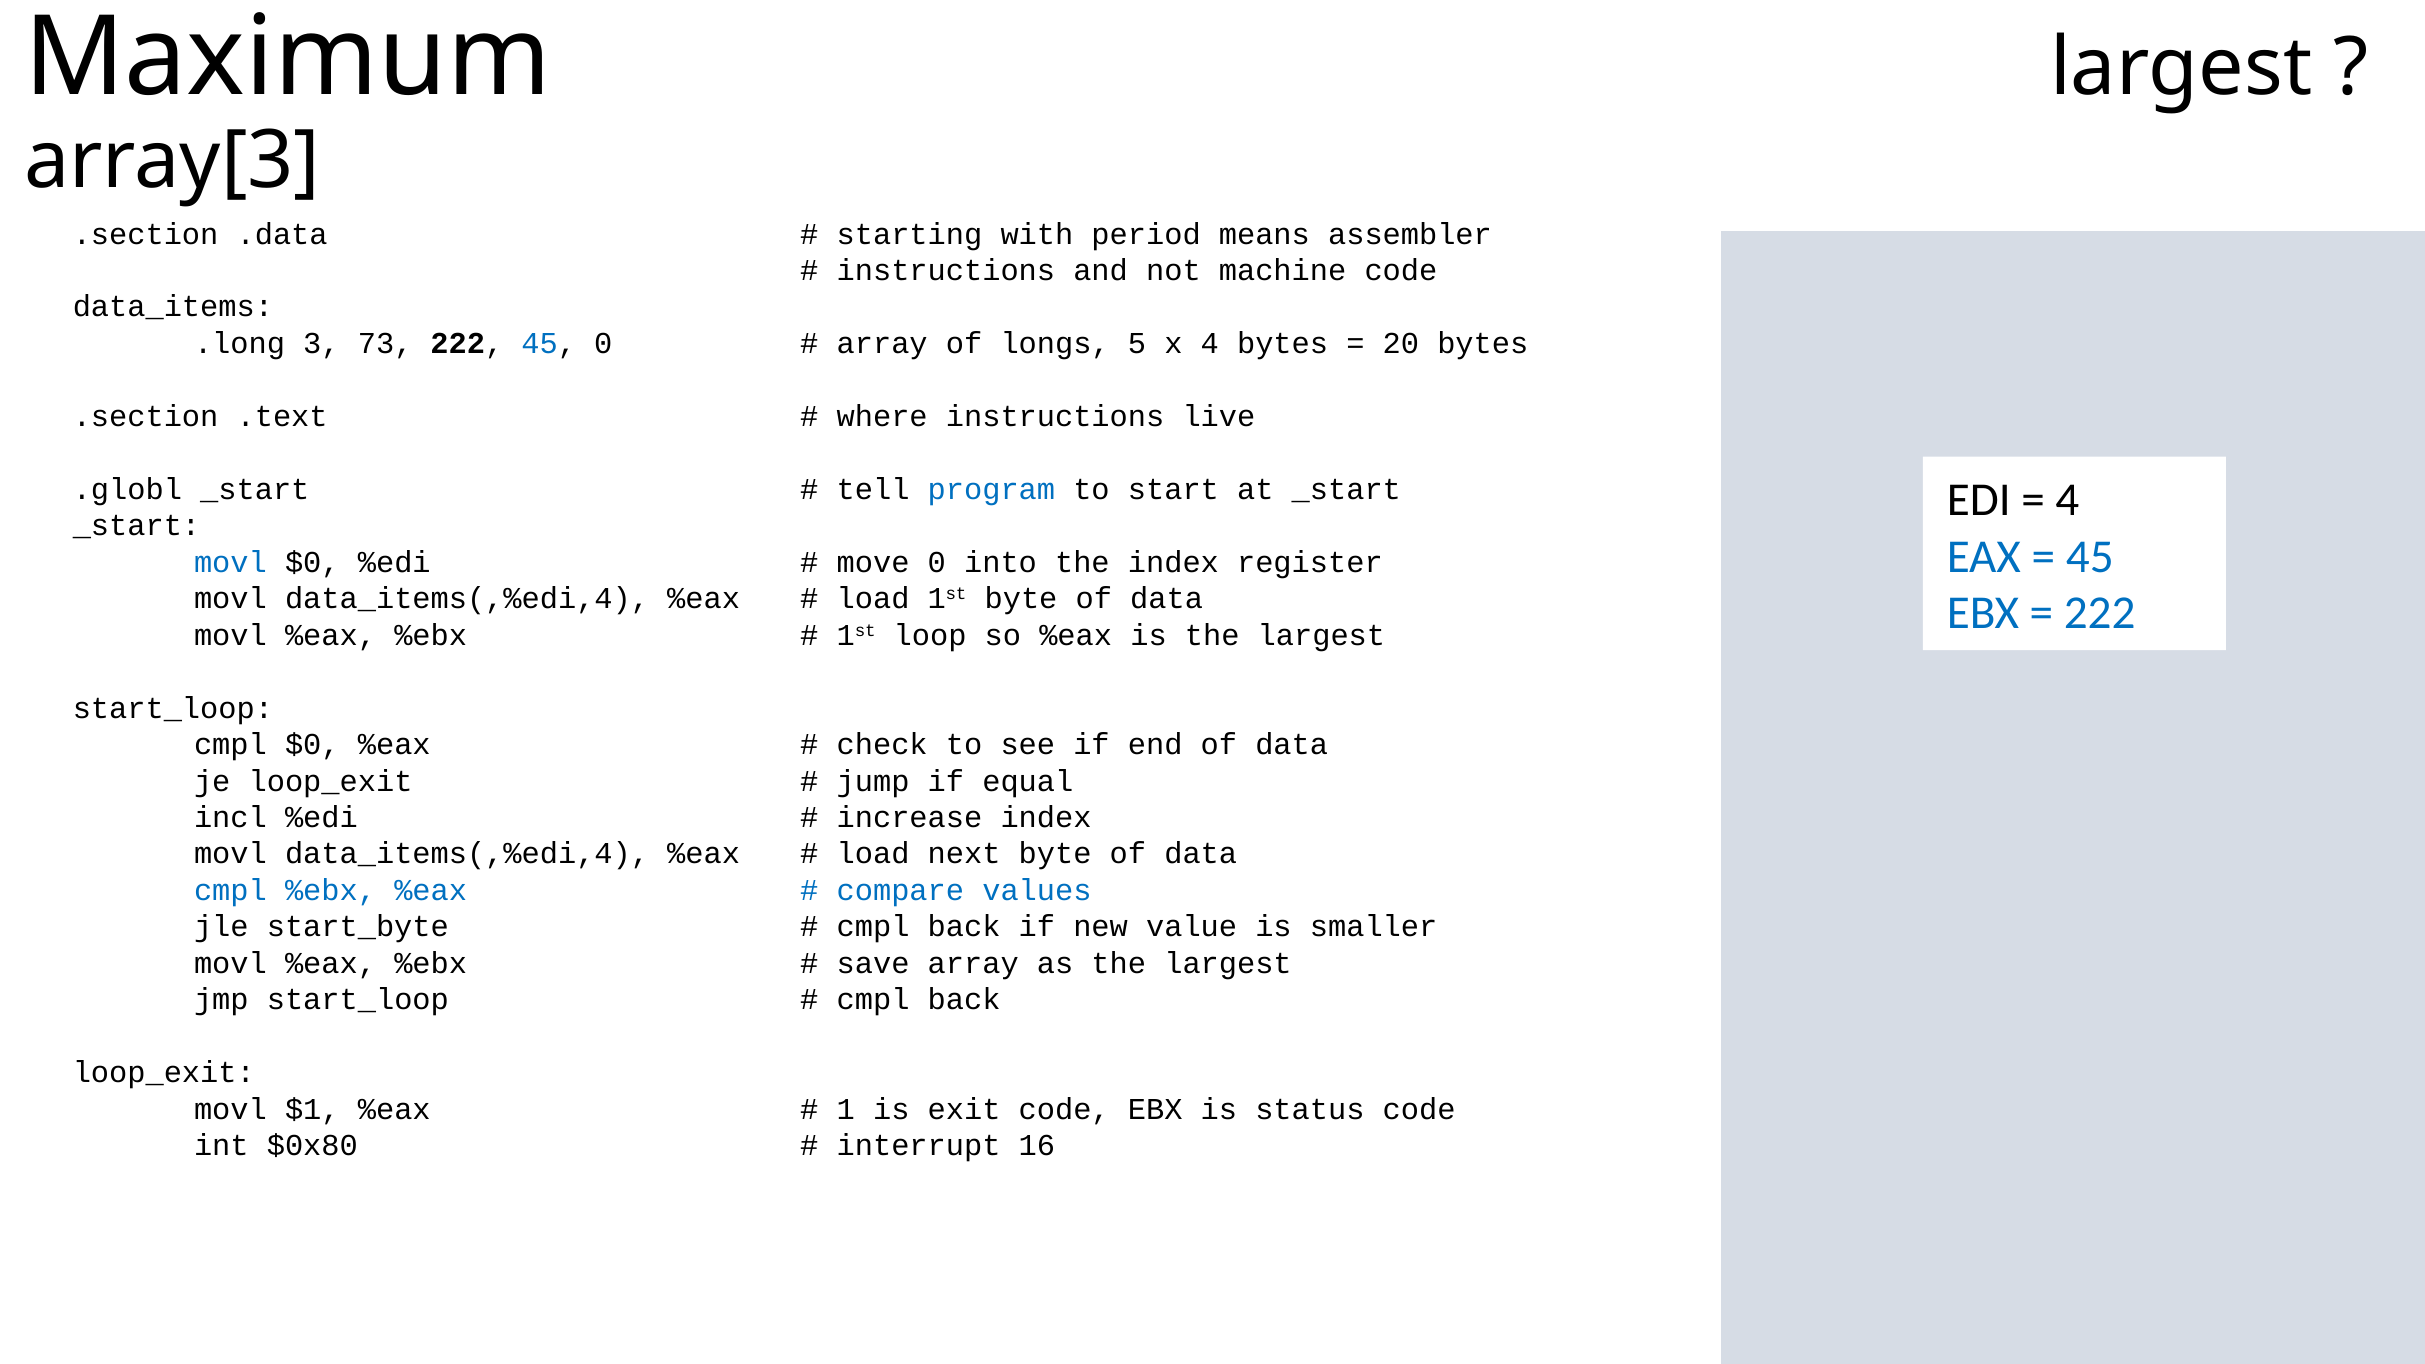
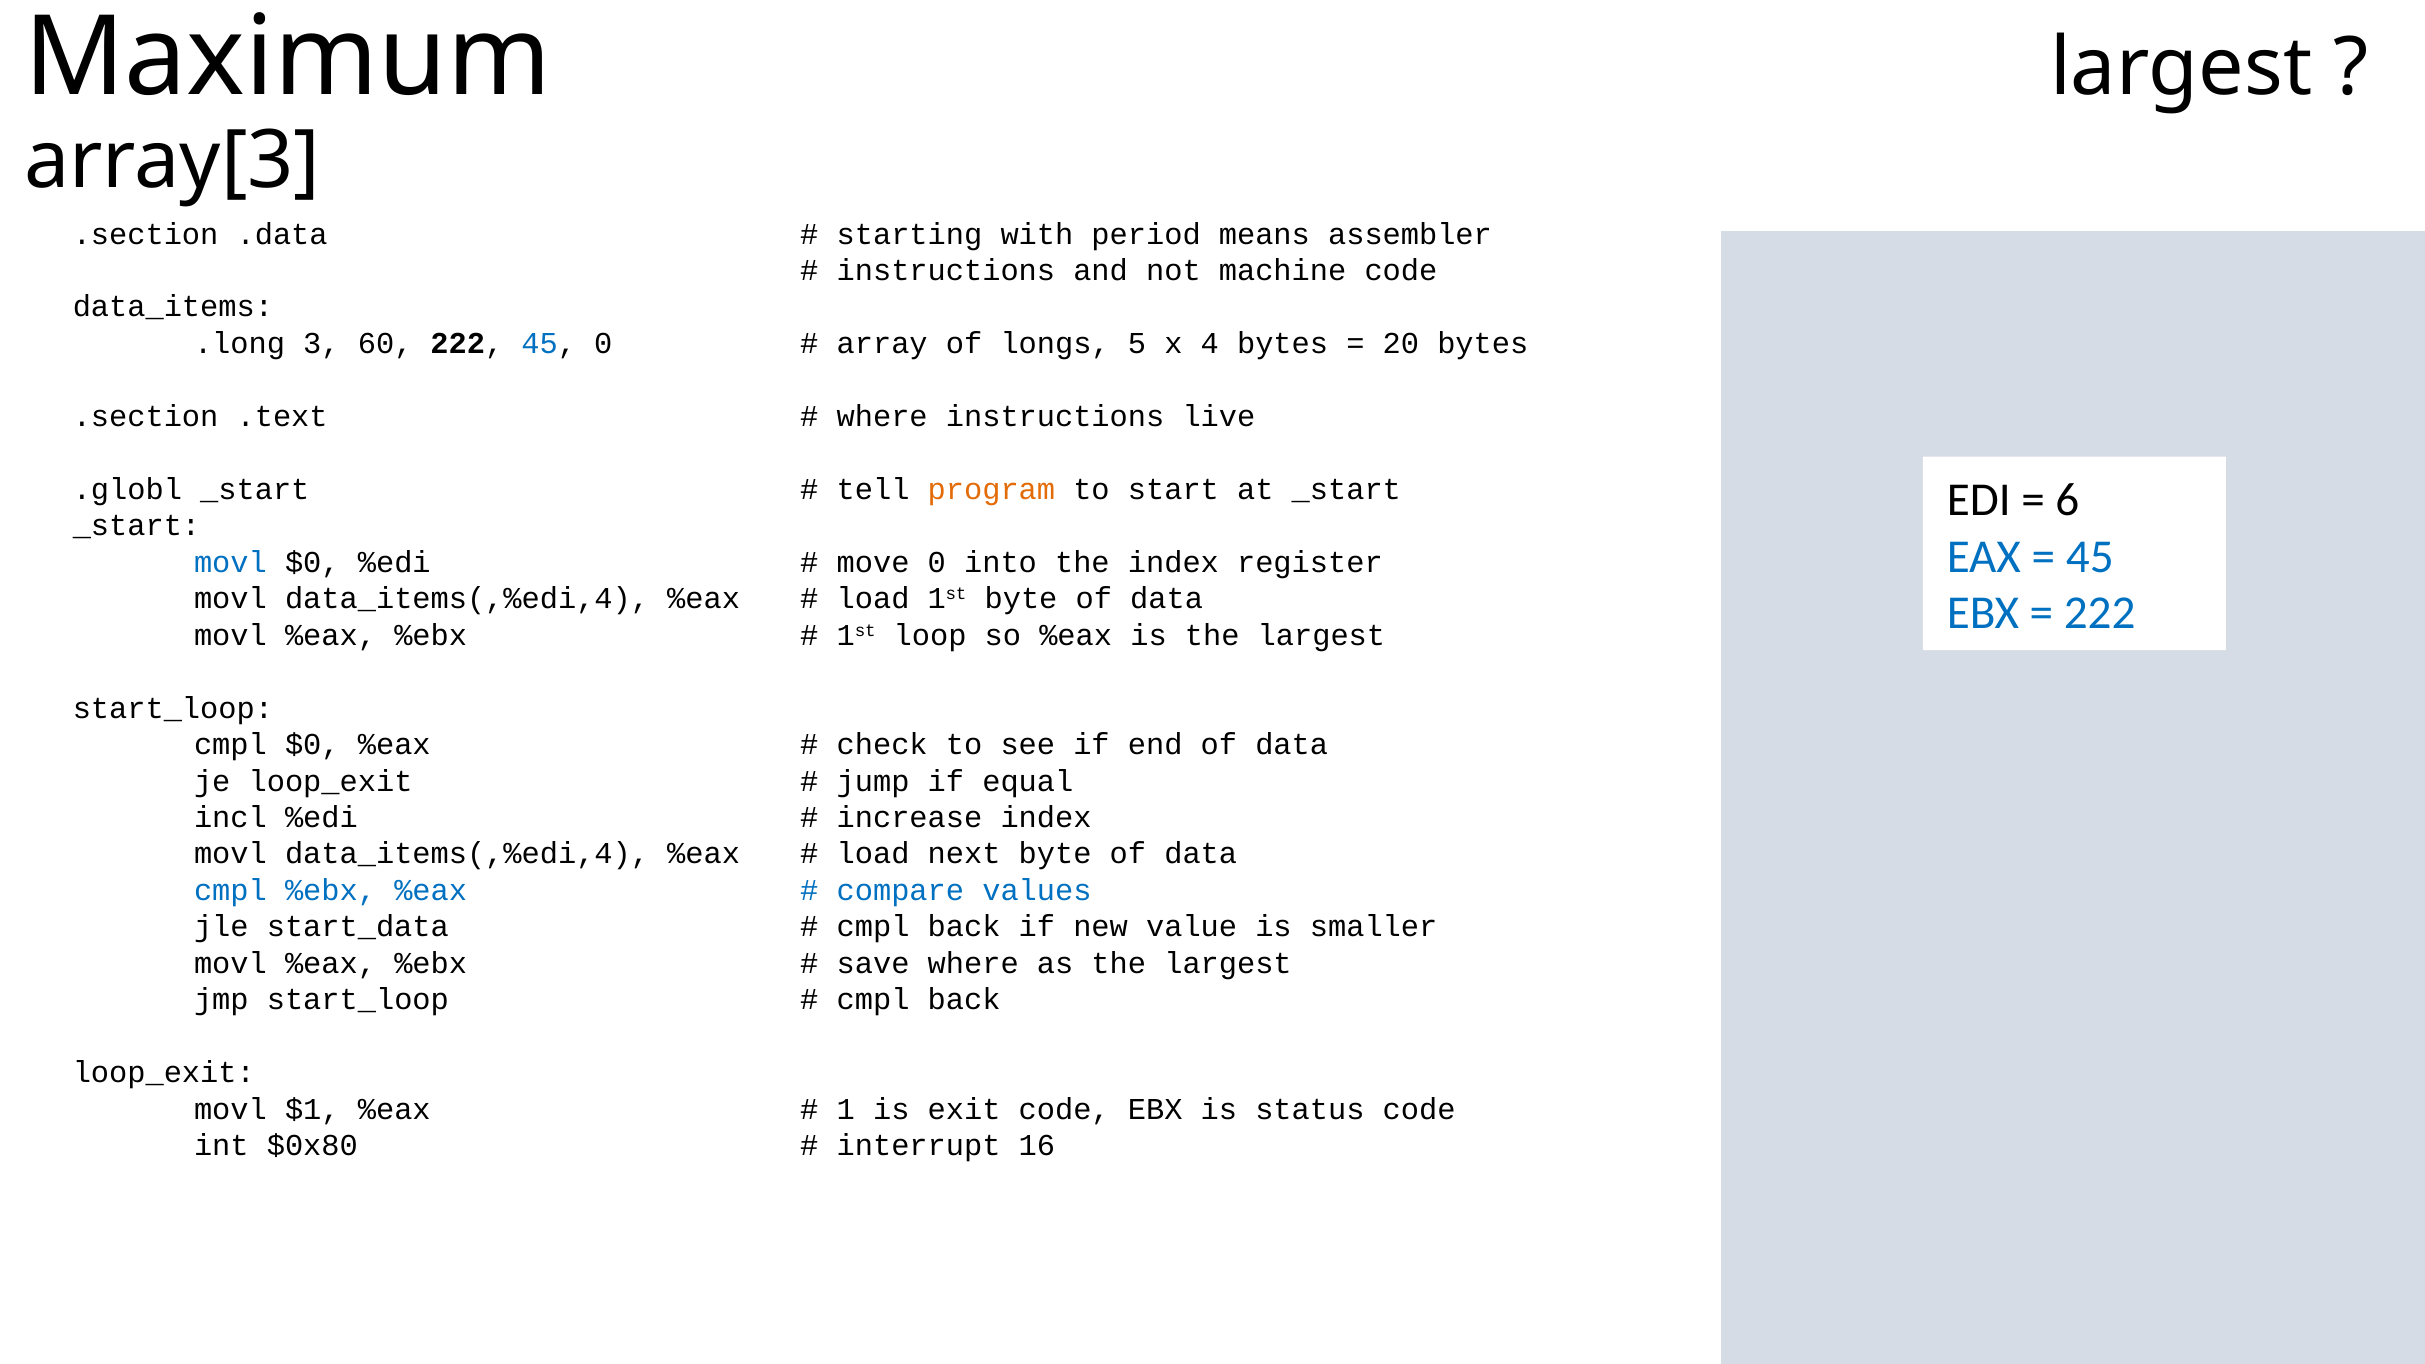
73: 73 -> 60
program colour: blue -> orange
4 at (2067, 500): 4 -> 6
start_byte: start_byte -> start_data
save array: array -> where
